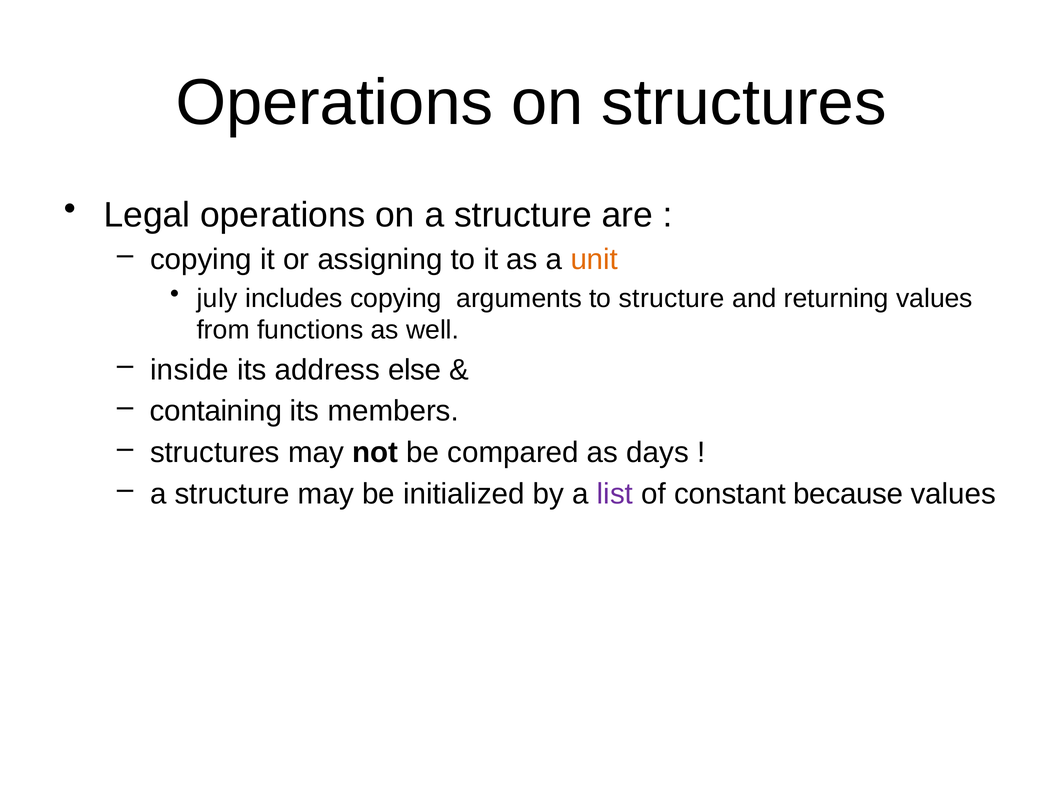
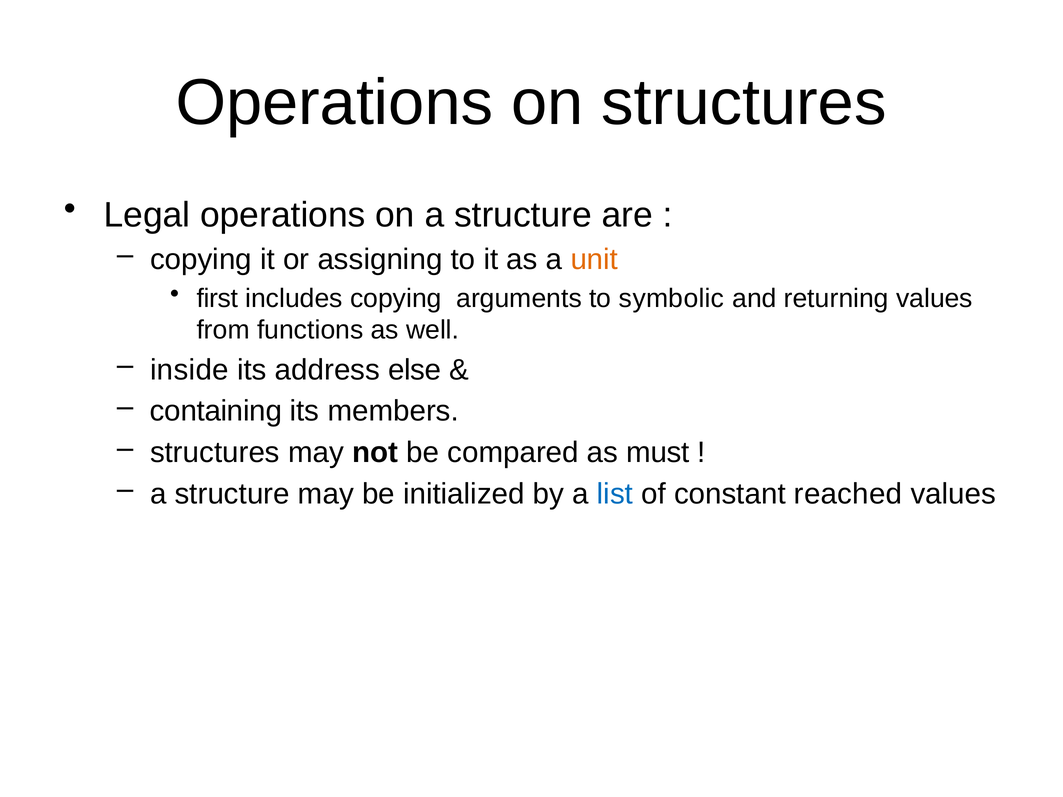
july: july -> first
to structure: structure -> symbolic
days: days -> must
list colour: purple -> blue
because: because -> reached
